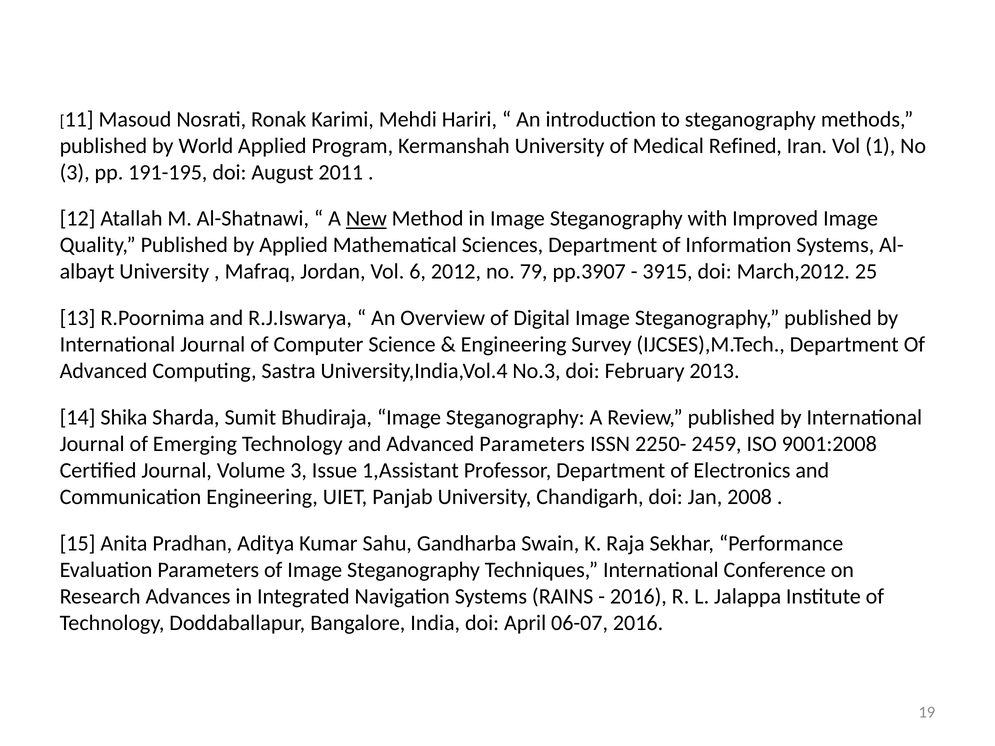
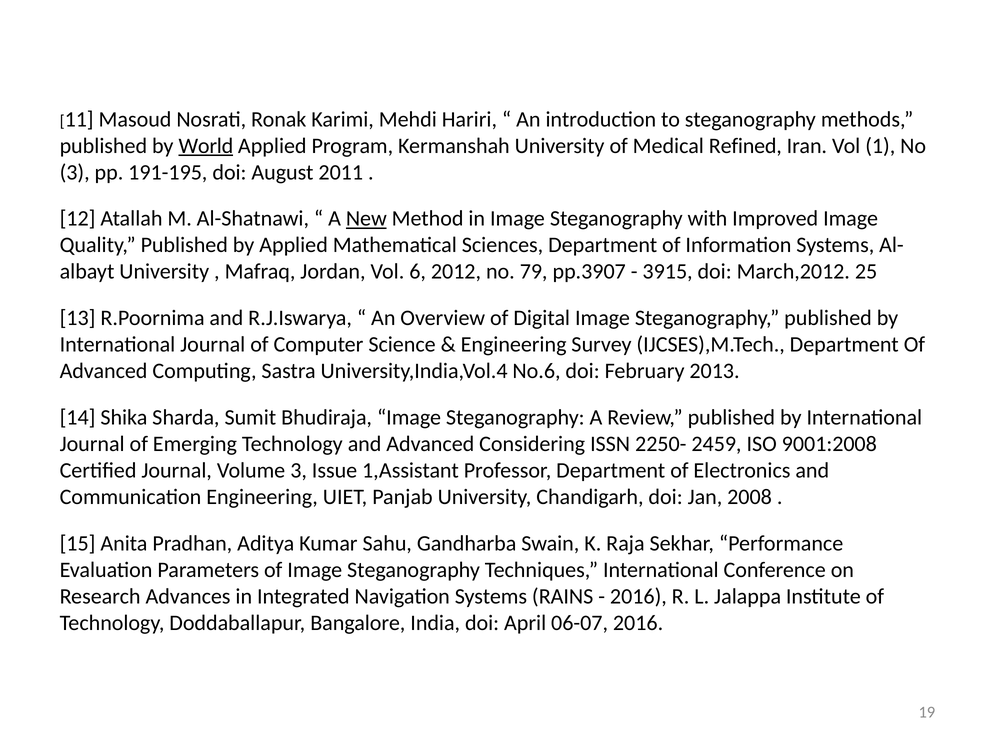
World underline: none -> present
No.3: No.3 -> No.6
Advanced Parameters: Parameters -> Considering
